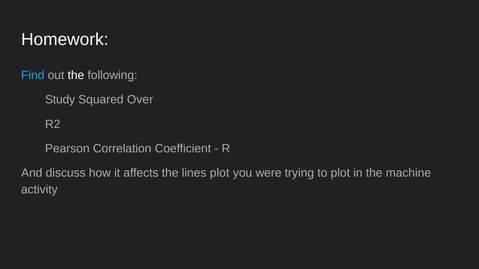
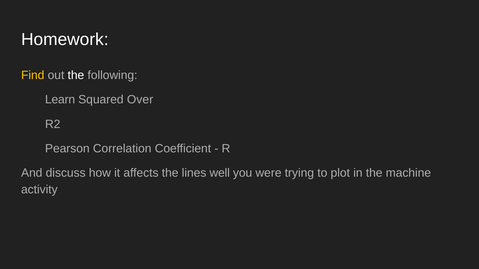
Find colour: light blue -> yellow
Study: Study -> Learn
lines plot: plot -> well
